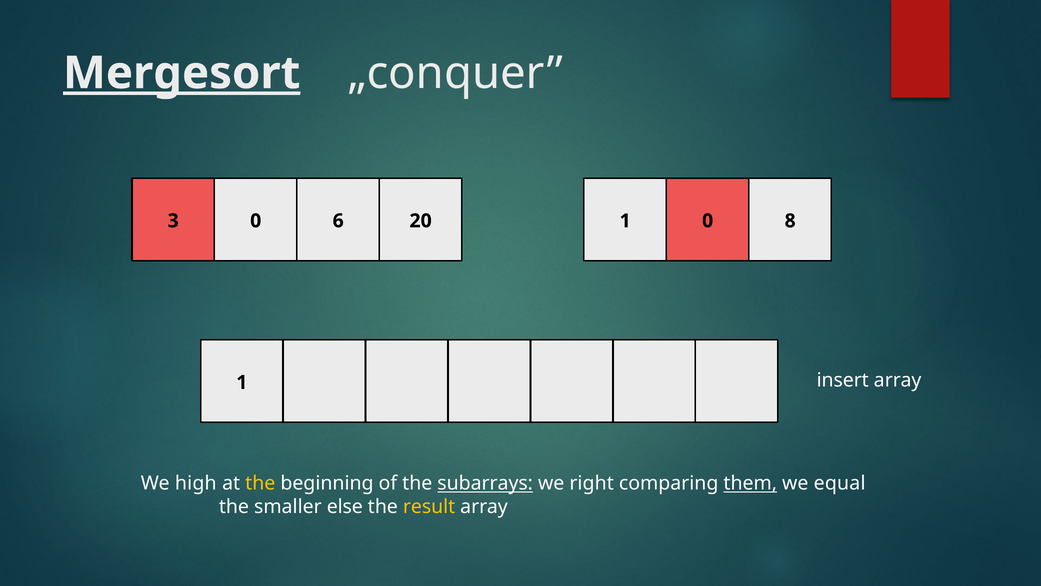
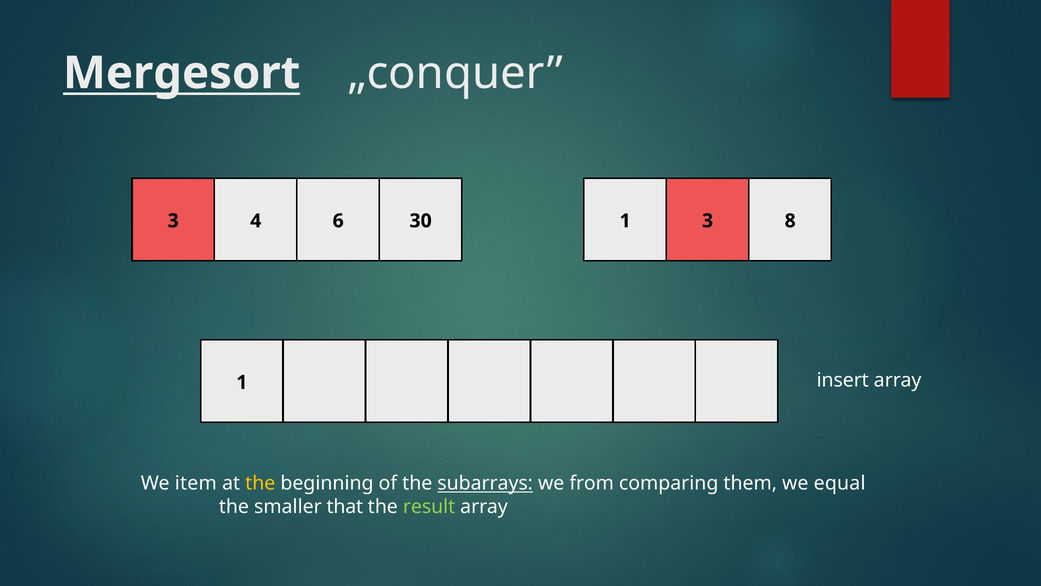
Mergesort underline: present -> none
3 0: 0 -> 4
20: 20 -> 30
1 0: 0 -> 3
high: high -> item
right: right -> from
them underline: present -> none
else: else -> that
result colour: yellow -> light green
